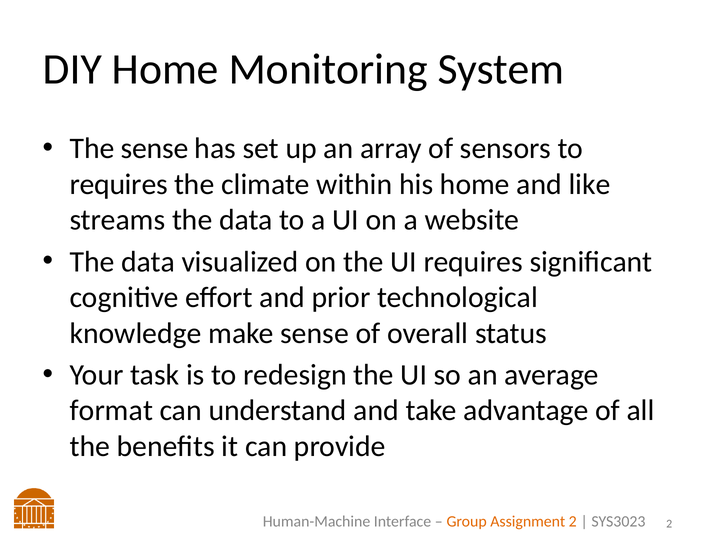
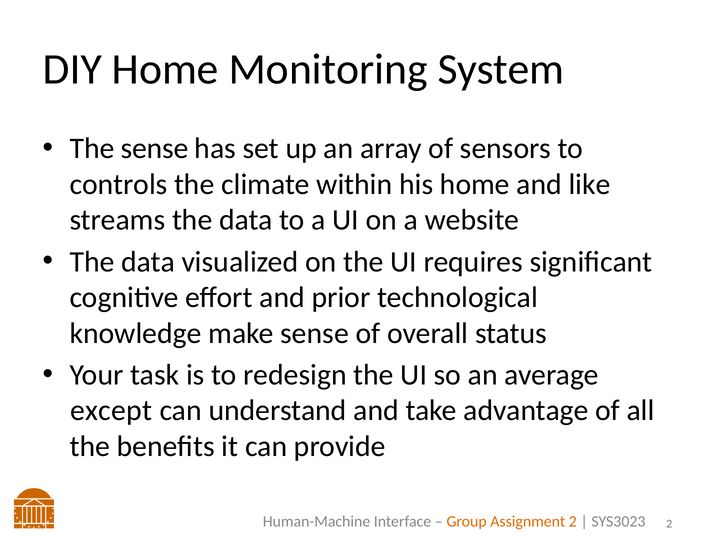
requires at (119, 184): requires -> controls
format: format -> except
